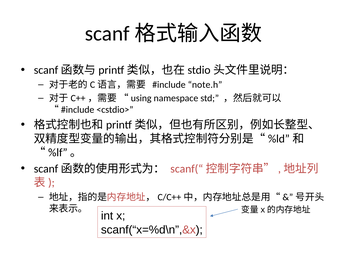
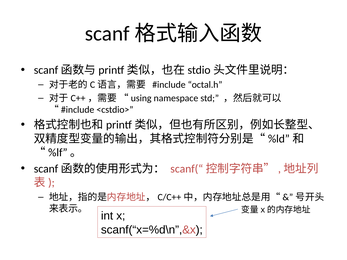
note.h: note.h -> octal.h
